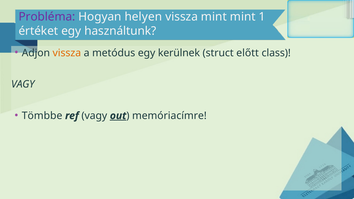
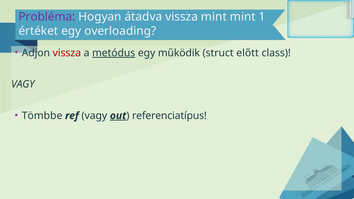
helyen: helyen -> átadva
használtunk: használtunk -> overloading
vissza at (67, 53) colour: orange -> red
metódus underline: none -> present
kerülnek: kerülnek -> működik
memóriacímre: memóriacímre -> referenciatípus
